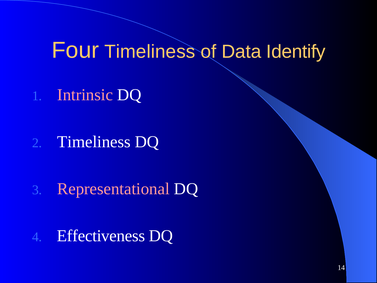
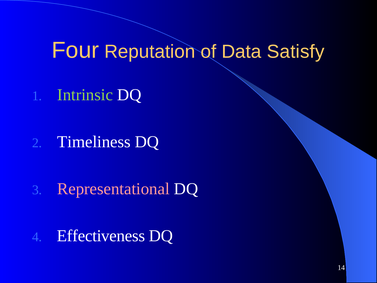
Four Timeliness: Timeliness -> Reputation
Identify: Identify -> Satisfy
Intrinsic colour: pink -> light green
